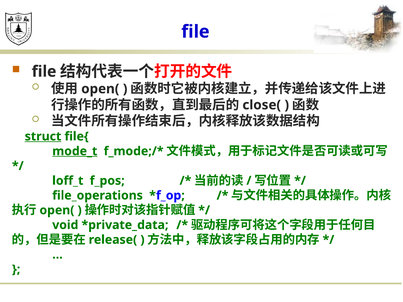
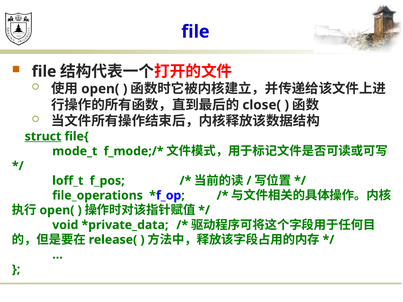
mode_t underline: present -> none
